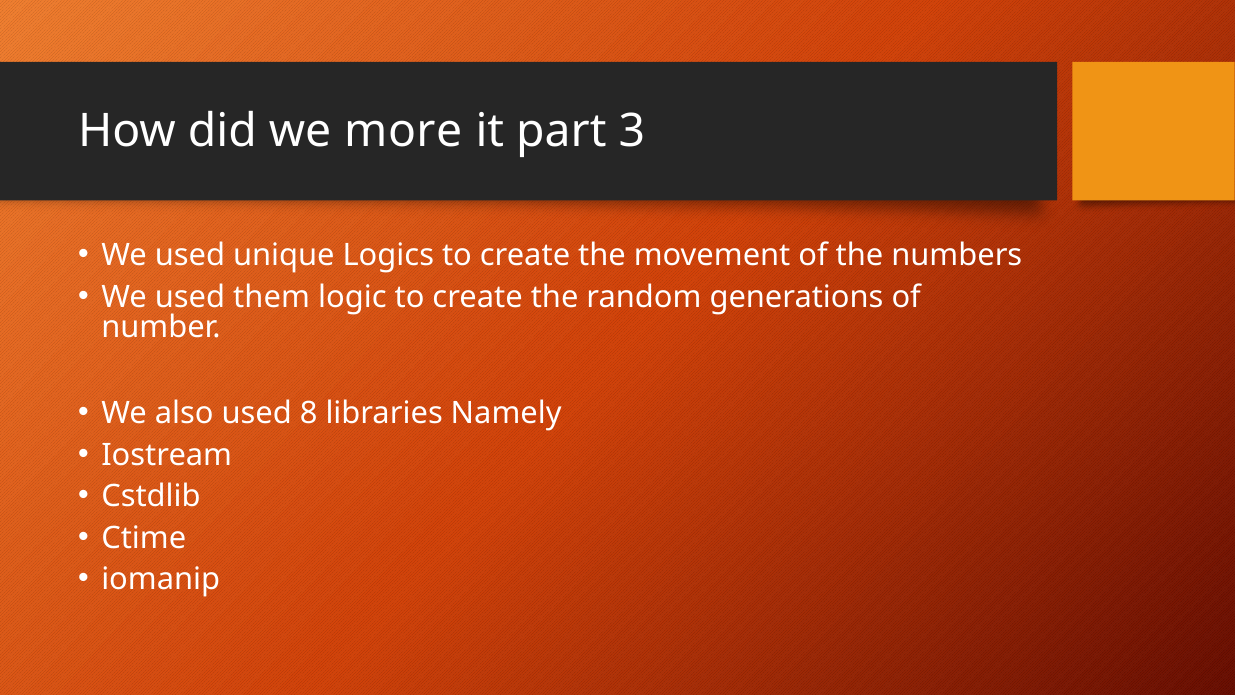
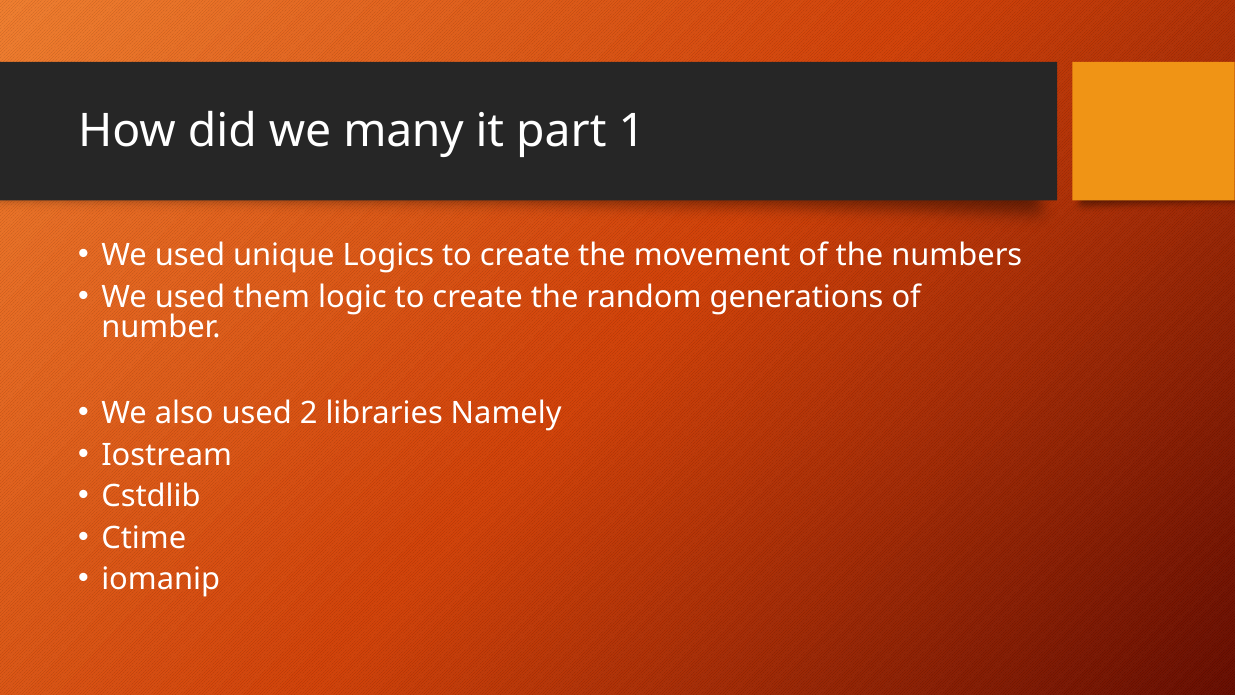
more: more -> many
3: 3 -> 1
8: 8 -> 2
